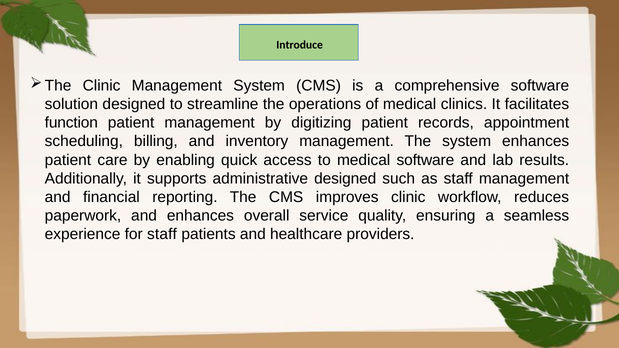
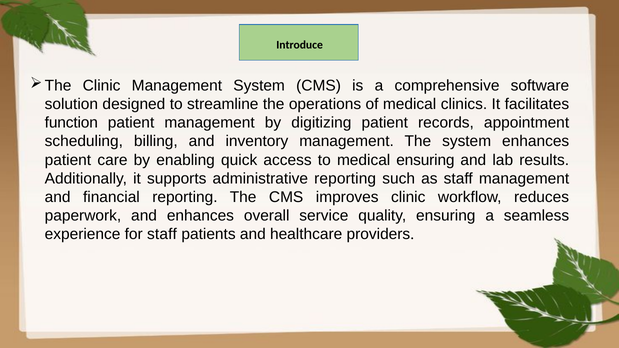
medical software: software -> ensuring
administrative designed: designed -> reporting
